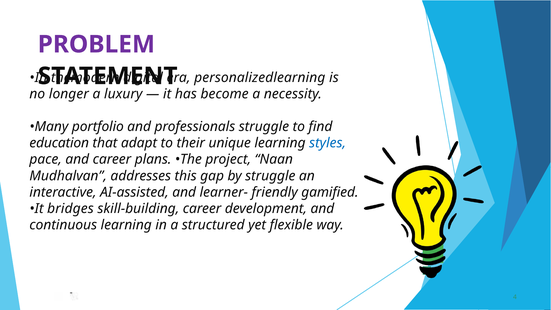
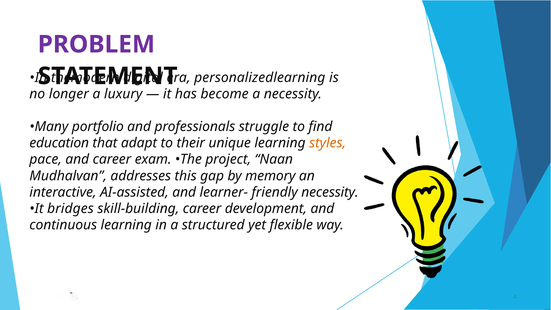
styles colour: blue -> orange
plans: plans -> exam
by struggle: struggle -> memory
friendly gamified: gamified -> necessity
